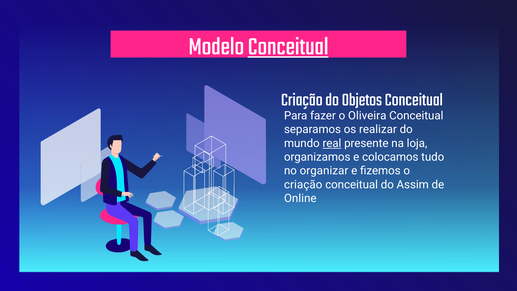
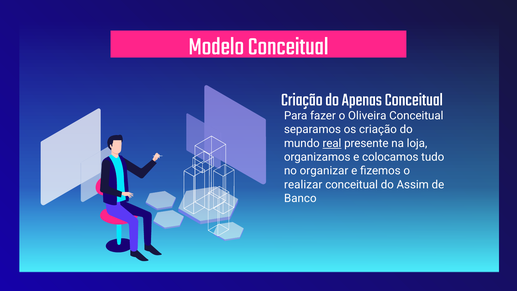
Conceitual at (288, 46) underline: present -> none
Objetos: Objetos -> Apenas
os realizar: realizar -> criação
criação at (303, 185): criação -> realizar
Online: Online -> Banco
